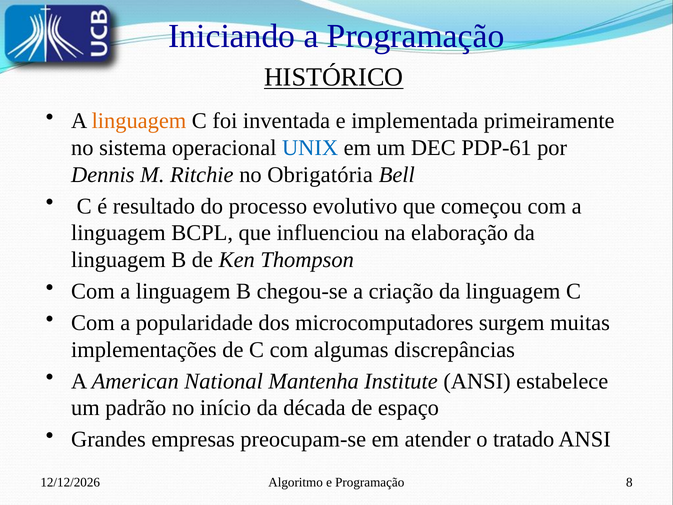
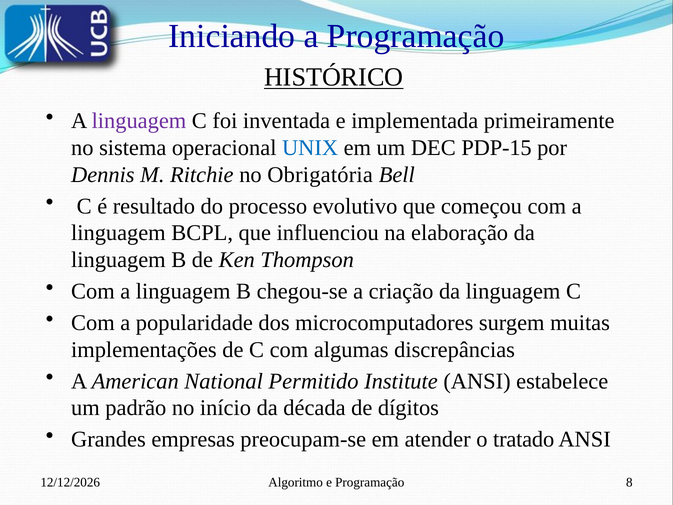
linguagem at (139, 121) colour: orange -> purple
PDP-61: PDP-61 -> PDP-15
Mantenha: Mantenha -> Permitido
espaço: espaço -> dígitos
